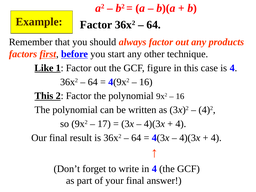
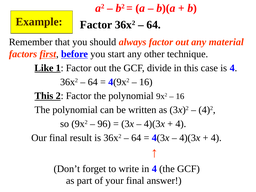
products: products -> material
figure: figure -> divide
17: 17 -> 96
